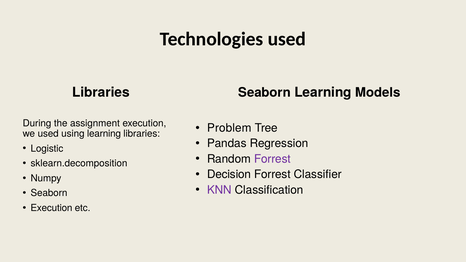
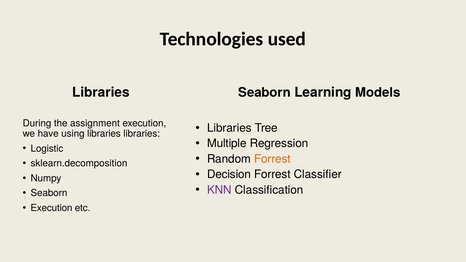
Problem at (229, 128): Problem -> Libraries
we used: used -> have
using learning: learning -> libraries
Pandas: Pandas -> Multiple
Forrest at (272, 159) colour: purple -> orange
